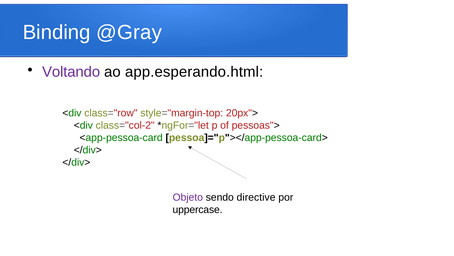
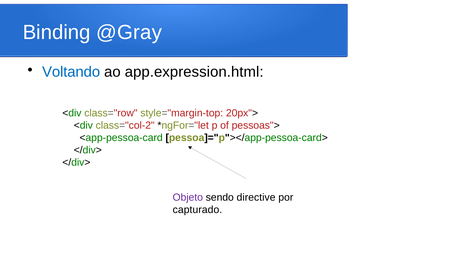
Voltando colour: purple -> blue
app.esperando.html: app.esperando.html -> app.expression.html
uppercase: uppercase -> capturado
